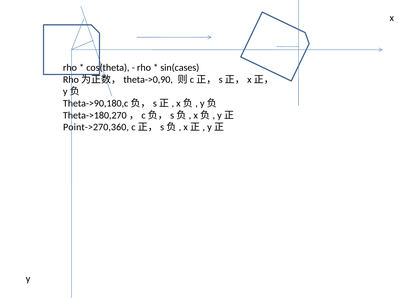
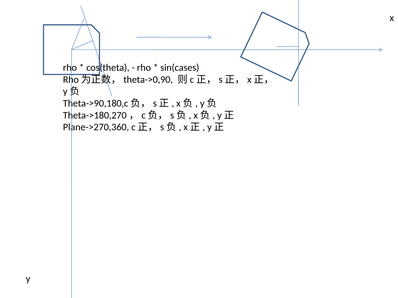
Point->270,360: Point->270,360 -> Plane->270,360
